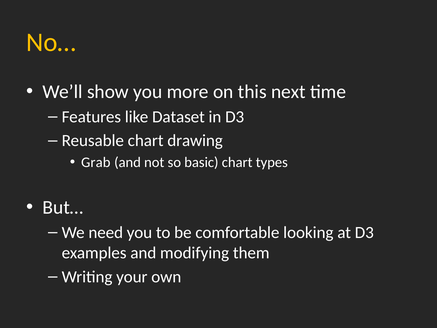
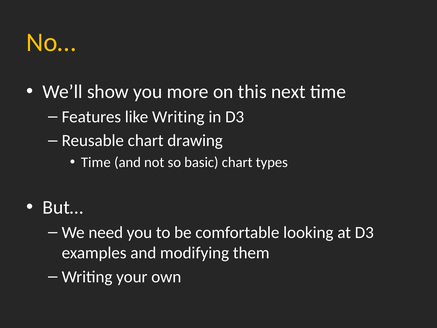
like Dataset: Dataset -> Writing
Grab at (96, 162): Grab -> Time
